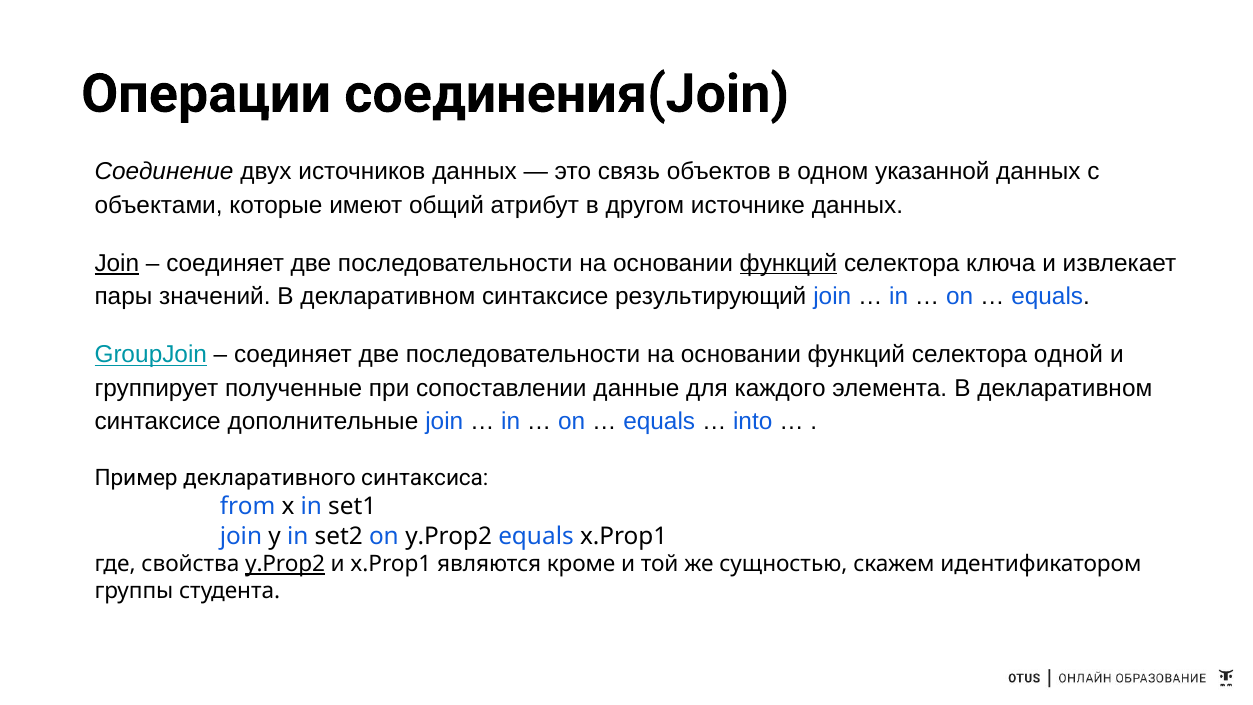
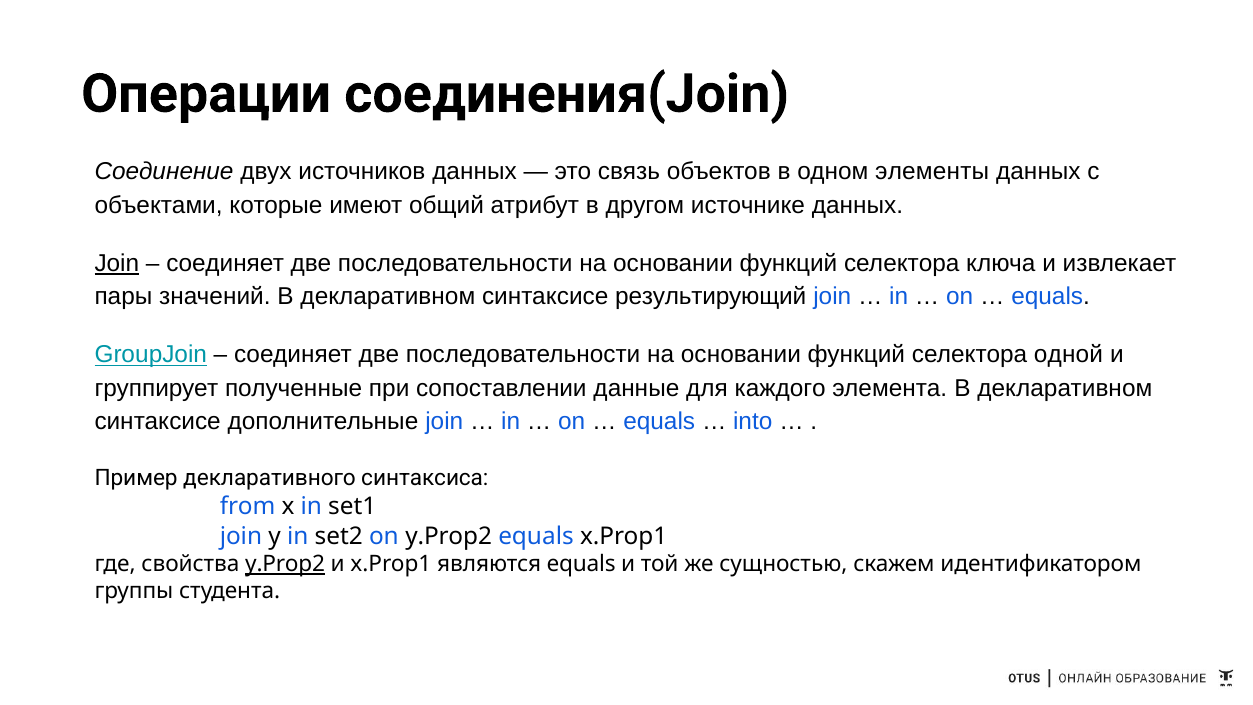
указанной: указанной -> элементы
функций at (788, 263) underline: present -> none
являются кроме: кроме -> equals
